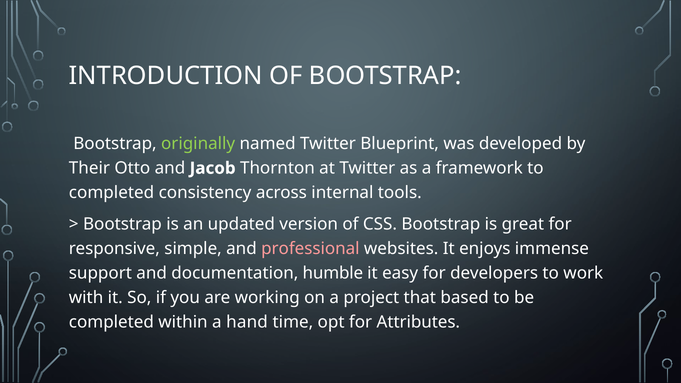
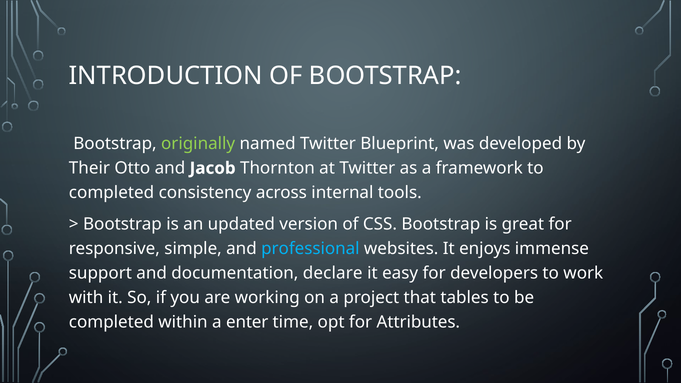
professional colour: pink -> light blue
humble: humble -> declare
based: based -> tables
hand: hand -> enter
